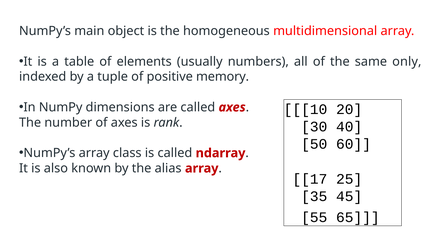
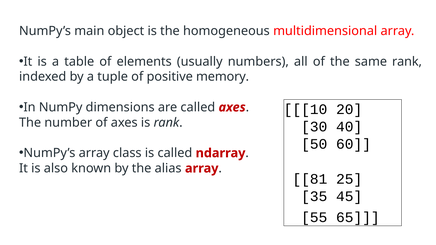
same only: only -> rank
17: 17 -> 81
